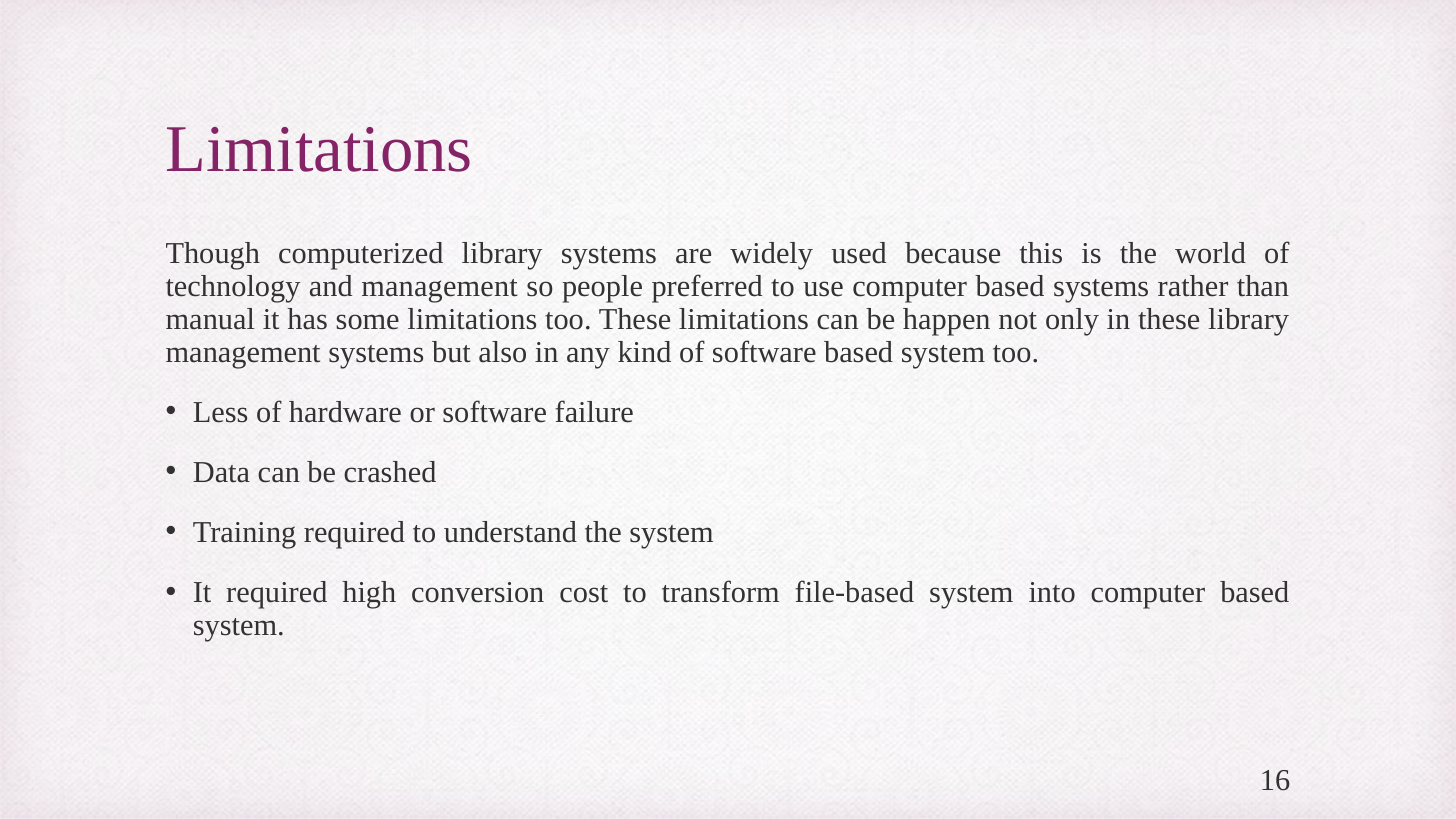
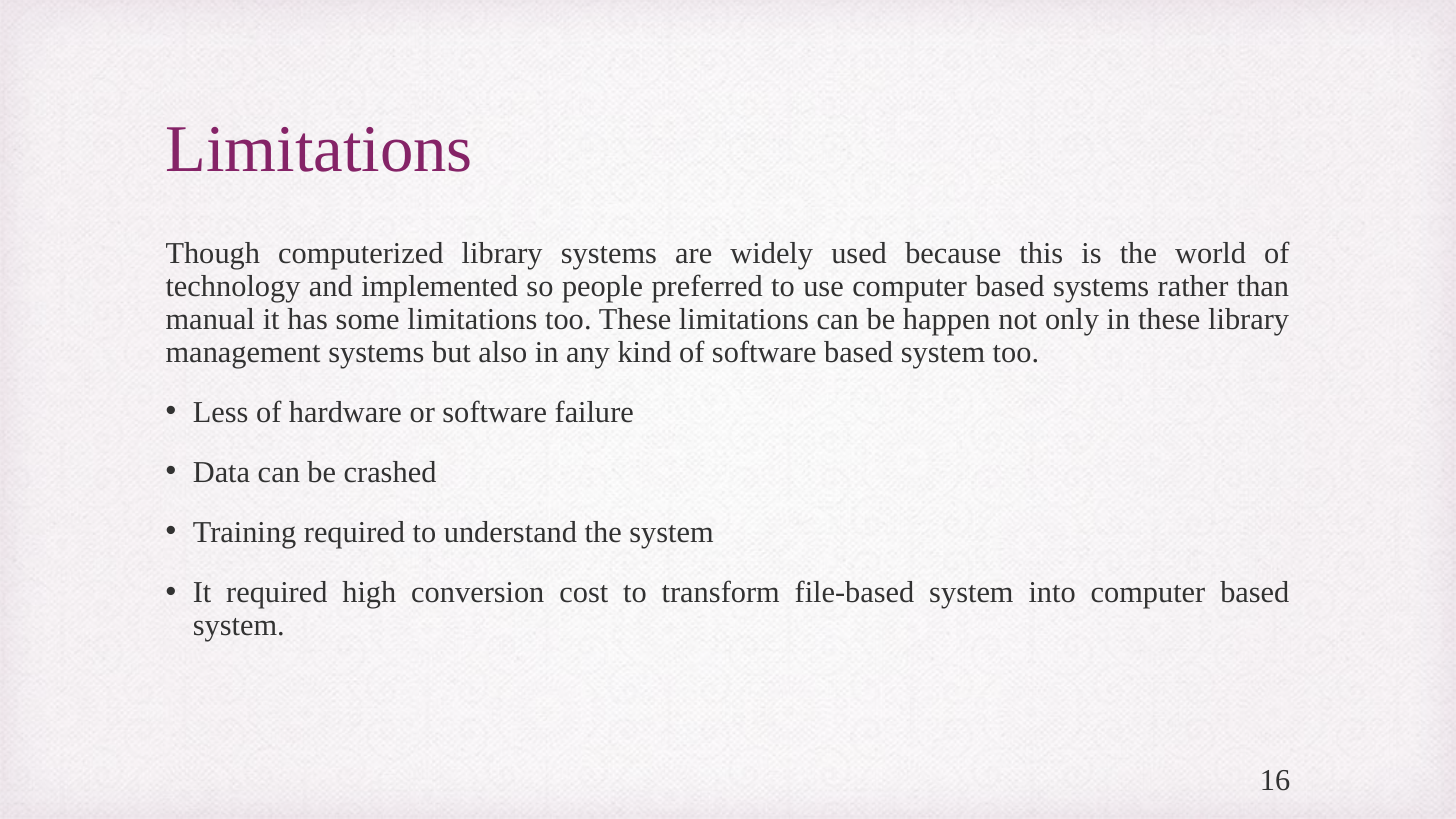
and management: management -> implemented
